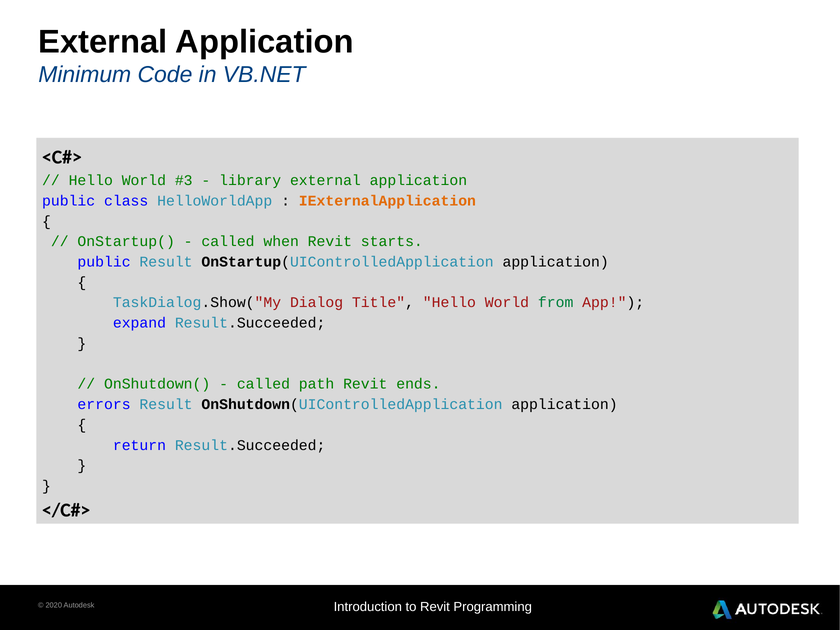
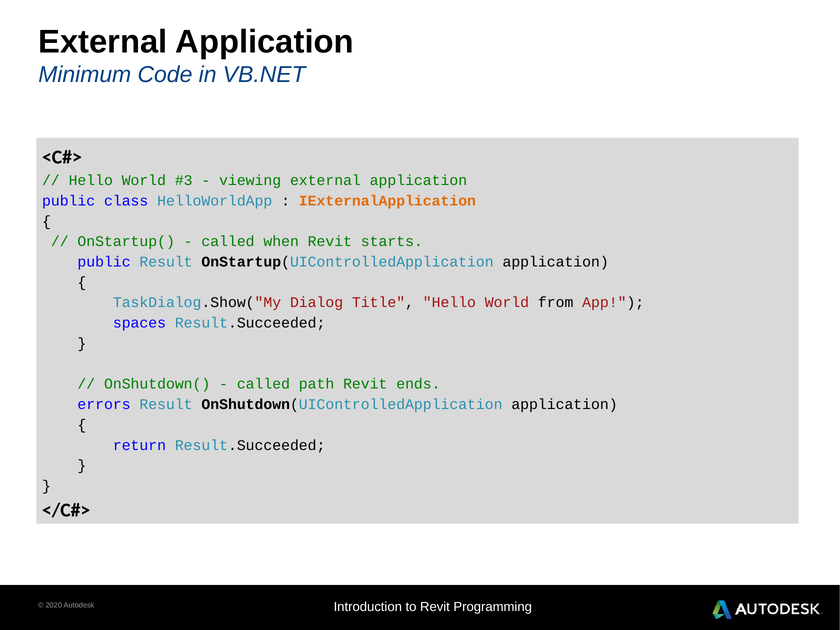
library: library -> viewing
from colour: green -> black
expand: expand -> spaces
